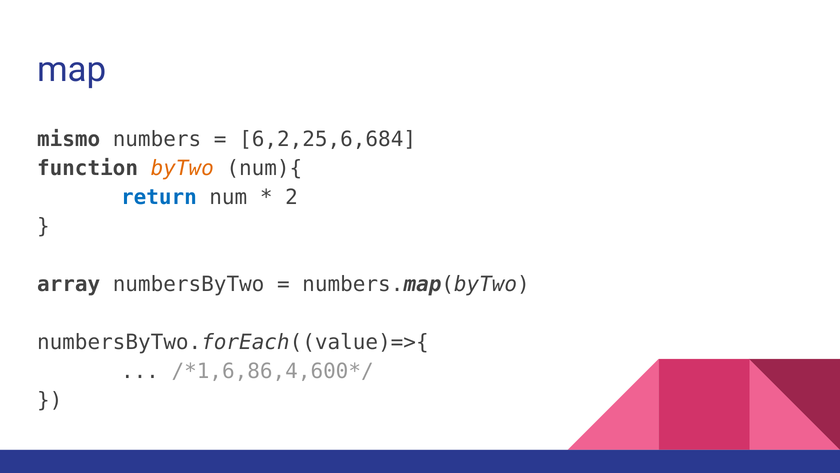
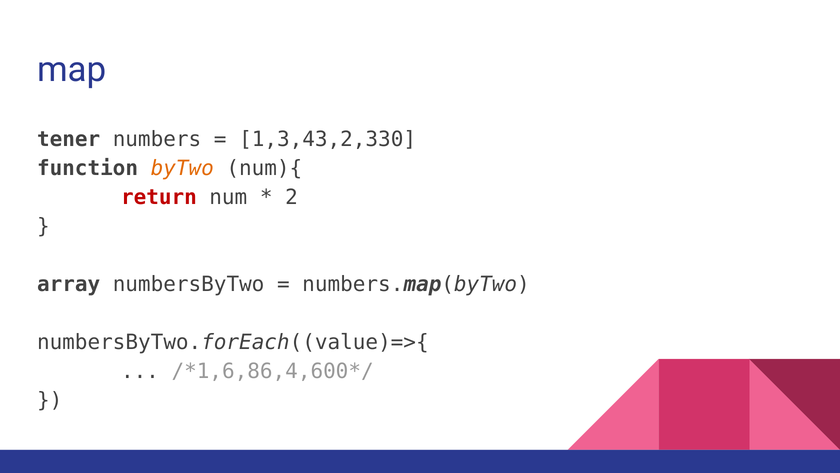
mismo: mismo -> tener
6,2,25,6,684: 6,2,25,6,684 -> 1,3,43,2,330
return colour: blue -> red
